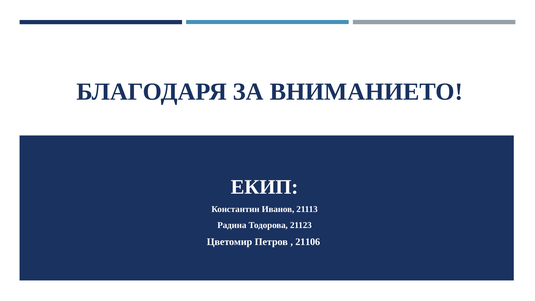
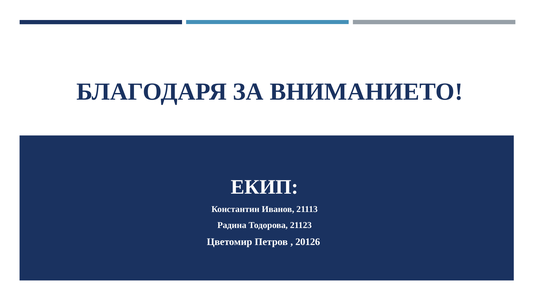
21106: 21106 -> 20126
